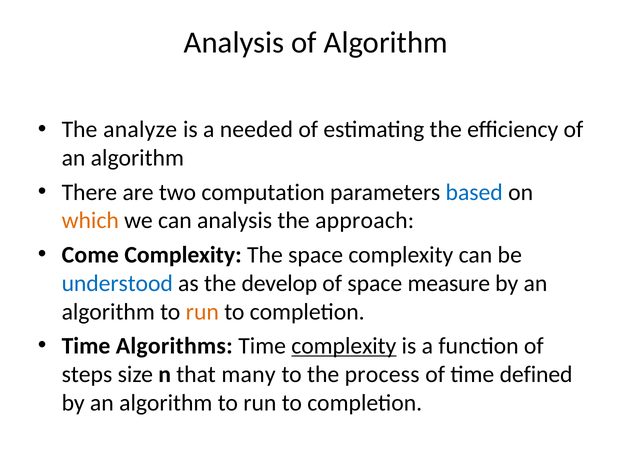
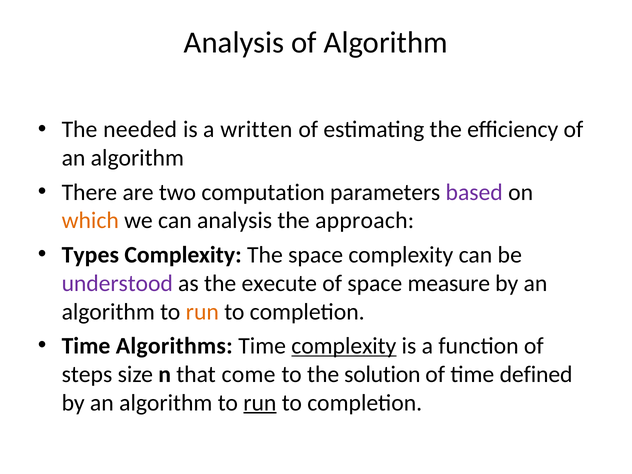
analyze: analyze -> needed
needed: needed -> written
based colour: blue -> purple
Come: Come -> Types
understood colour: blue -> purple
develop: develop -> execute
many: many -> come
process: process -> solution
run at (260, 403) underline: none -> present
